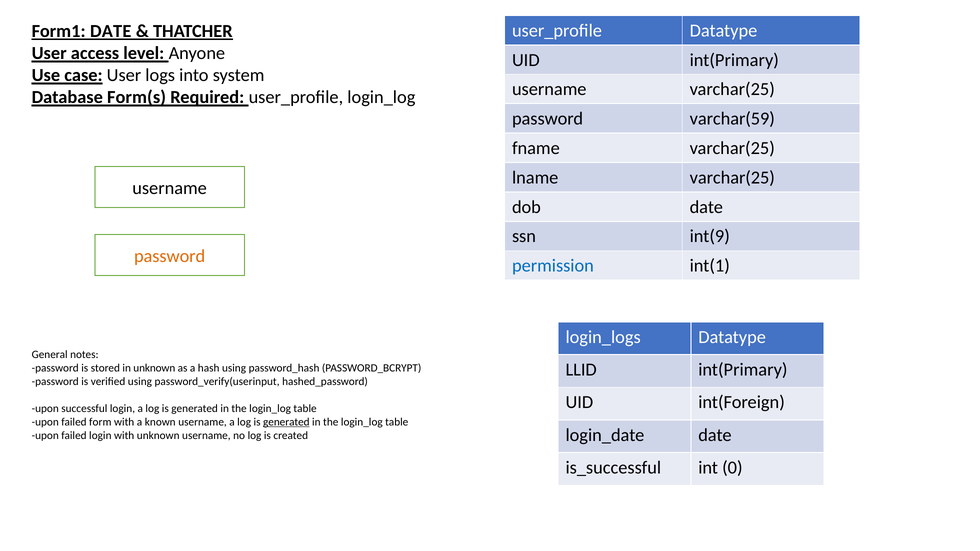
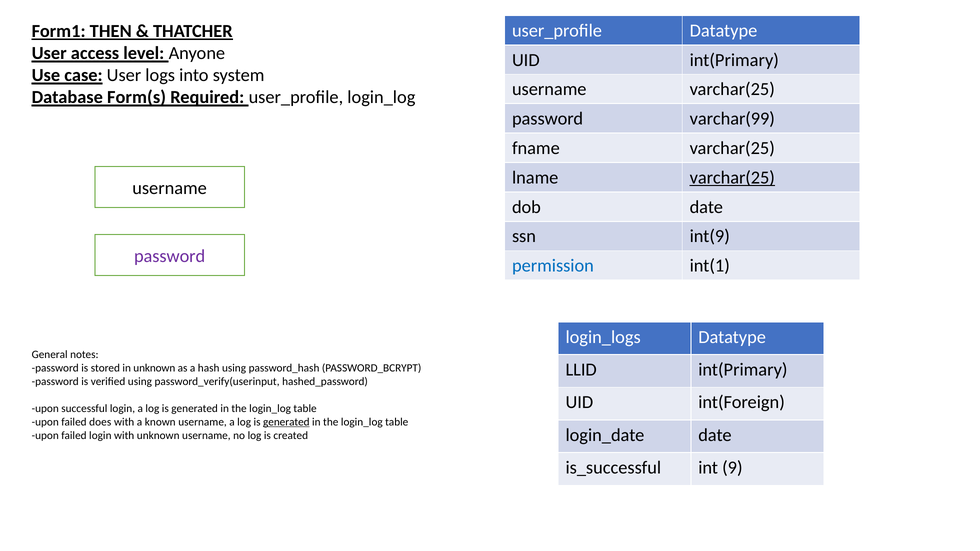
Form1 DATE: DATE -> THEN
varchar(59: varchar(59 -> varchar(99
varchar(25 at (732, 178) underline: none -> present
password at (170, 256) colour: orange -> purple
form: form -> does
0: 0 -> 9
